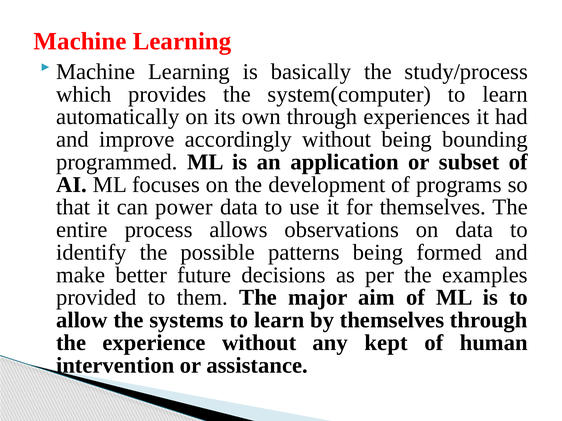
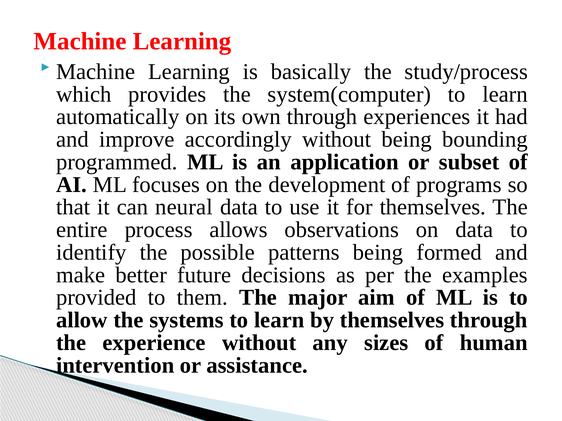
power: power -> neural
kept: kept -> sizes
